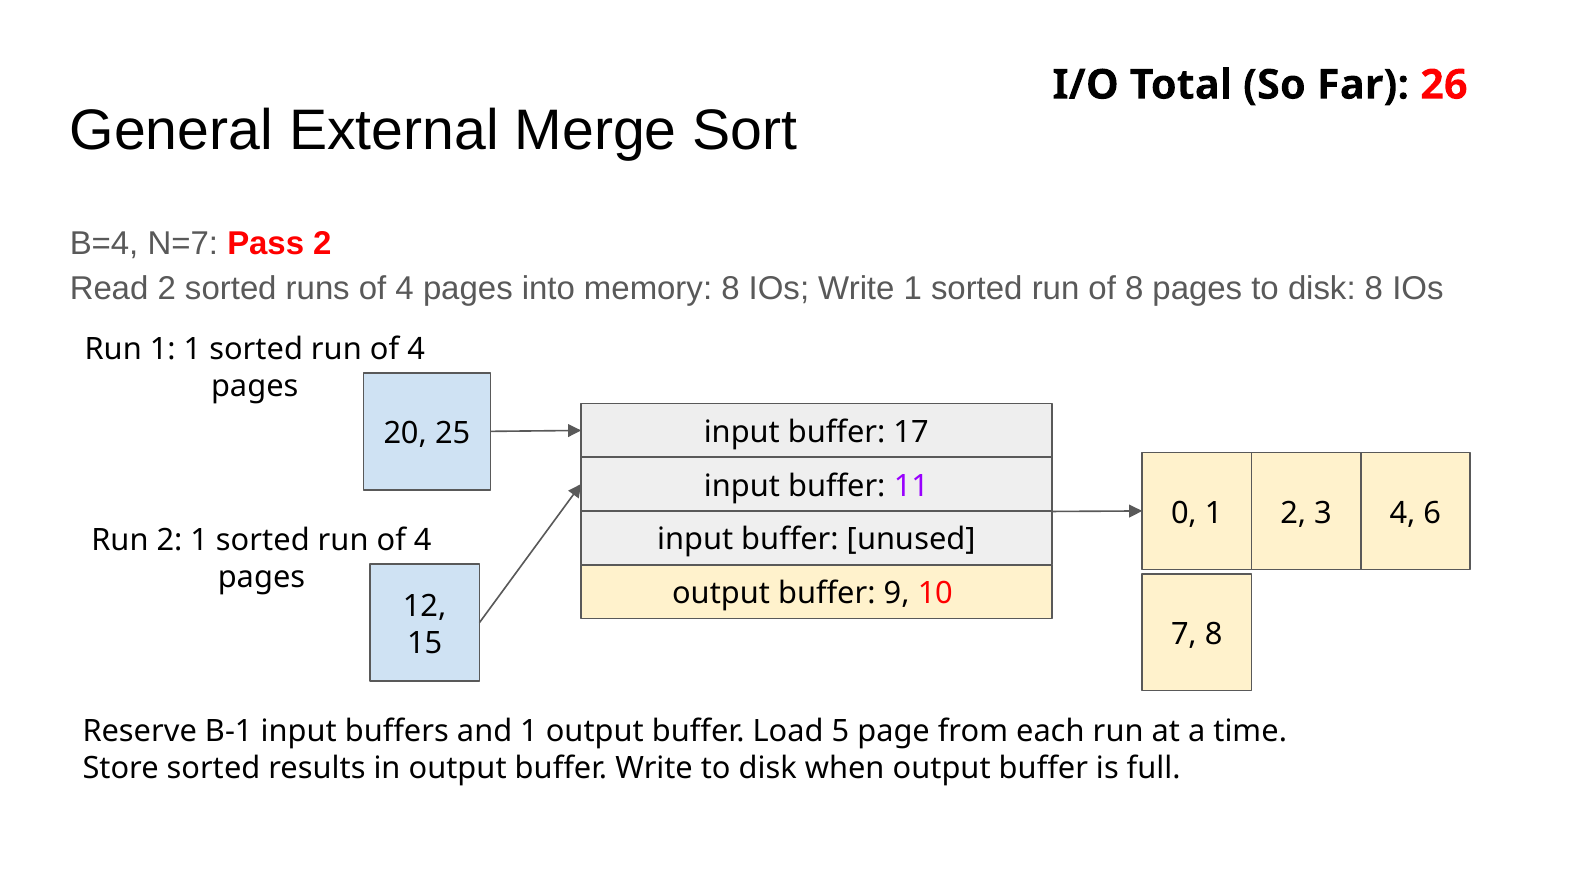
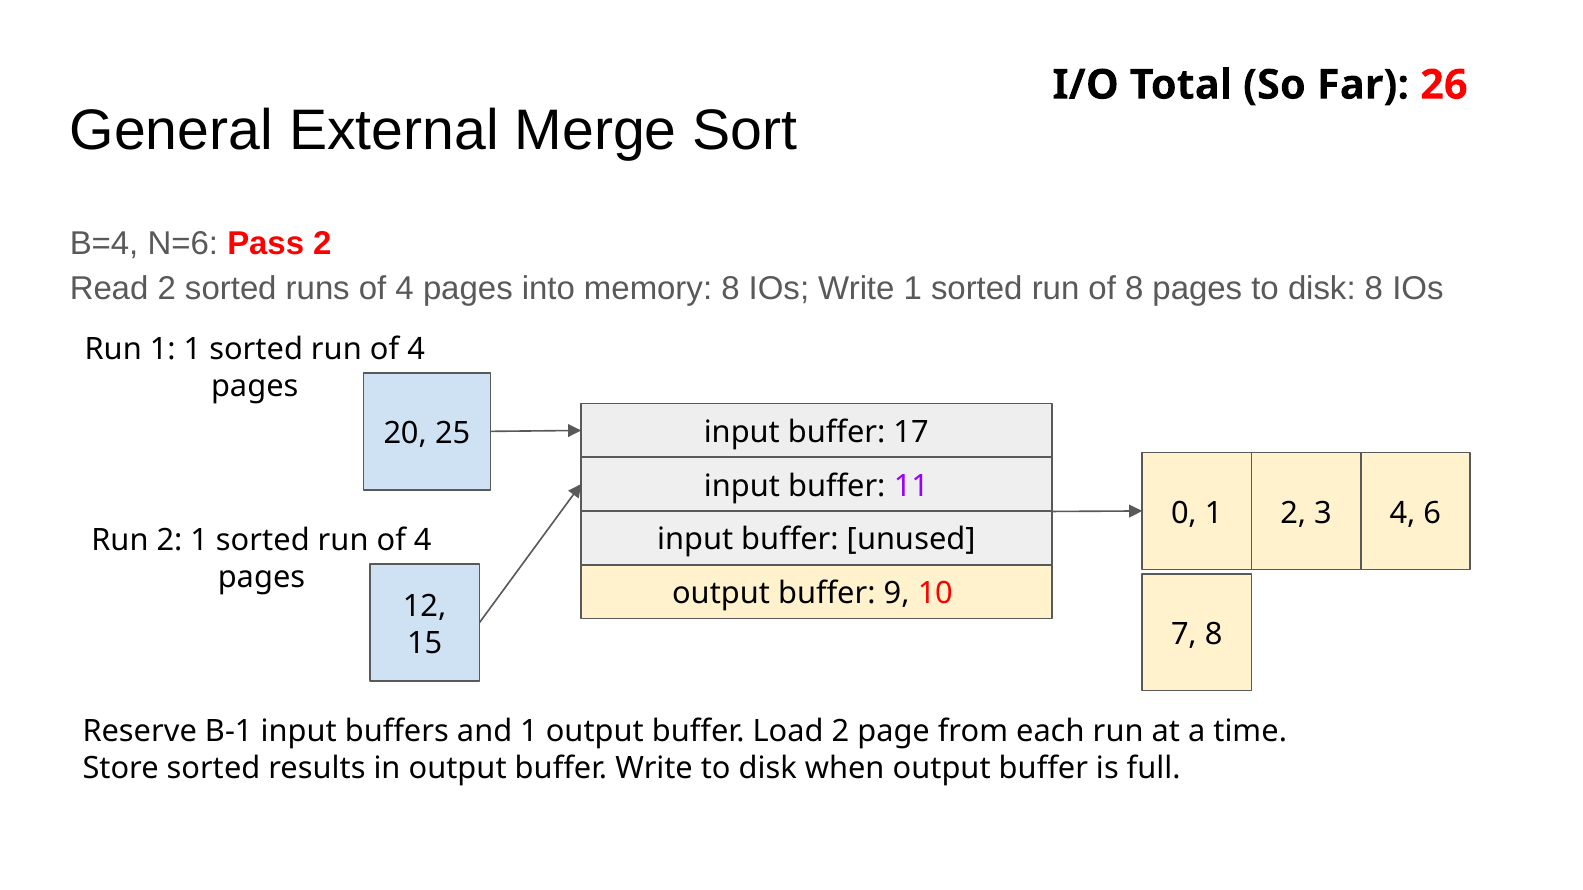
N=7: N=7 -> N=6
Load 5: 5 -> 2
